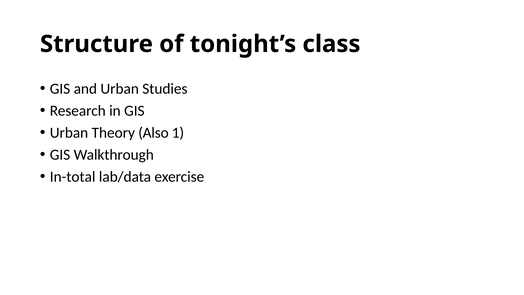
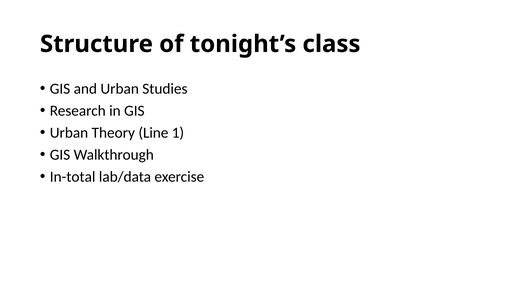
Also: Also -> Line
